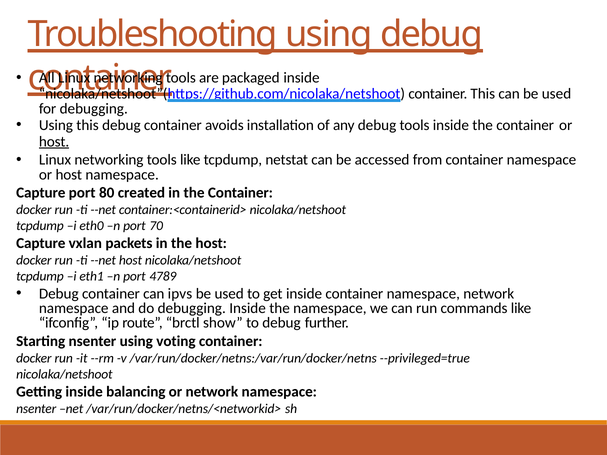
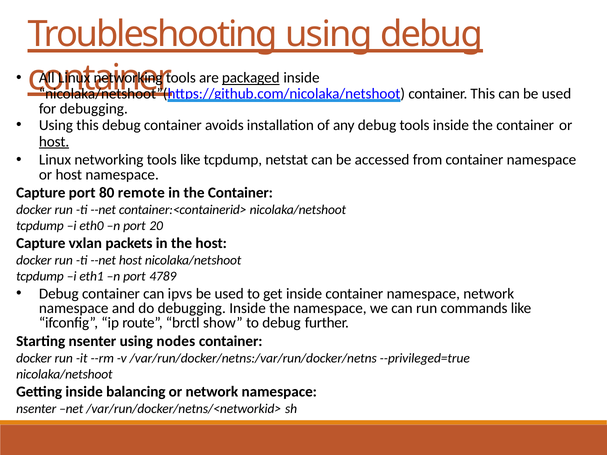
packaged underline: none -> present
created: created -> remote
70: 70 -> 20
voting: voting -> nodes
